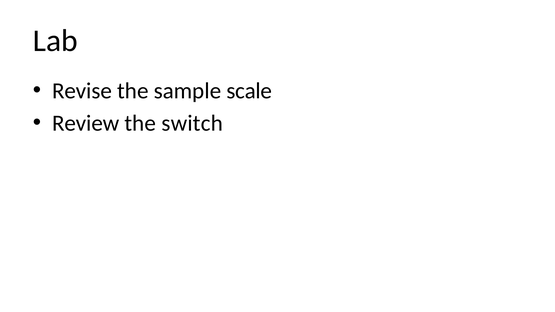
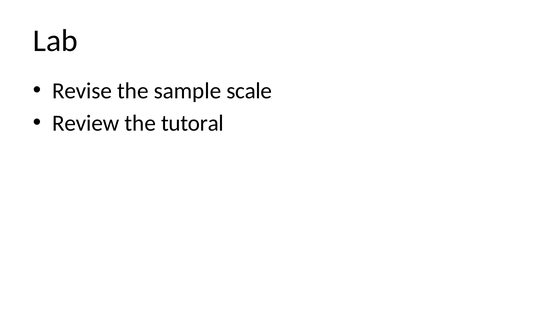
switch: switch -> tutoral
